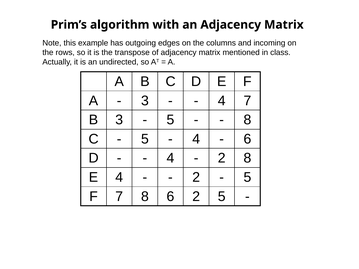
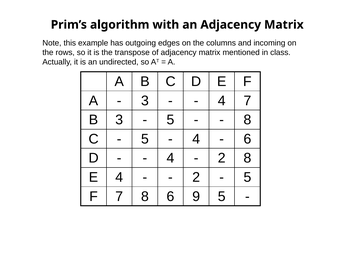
6 2: 2 -> 9
